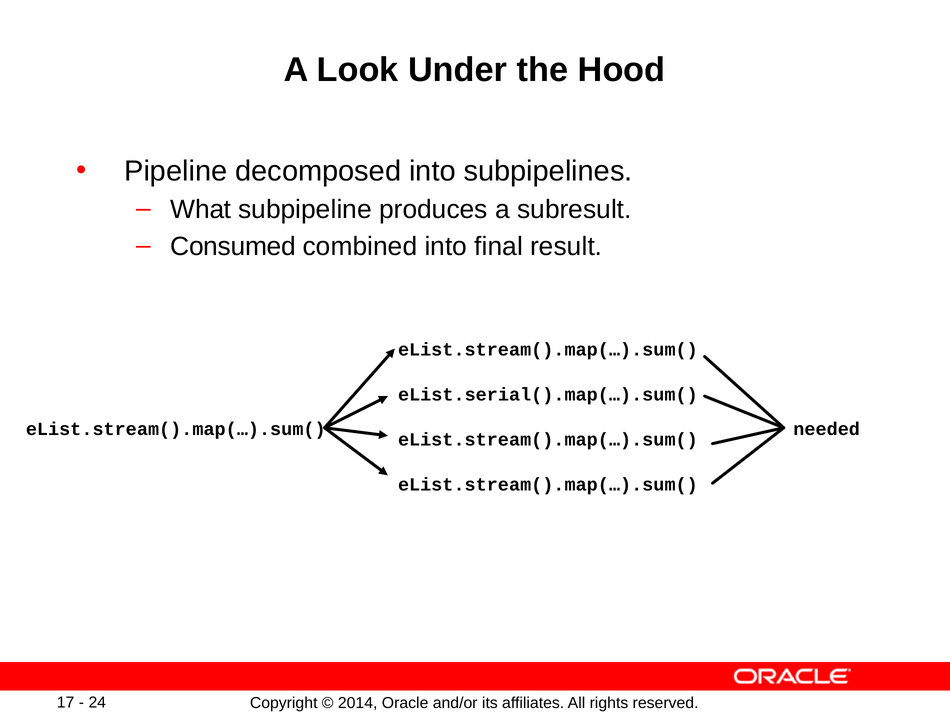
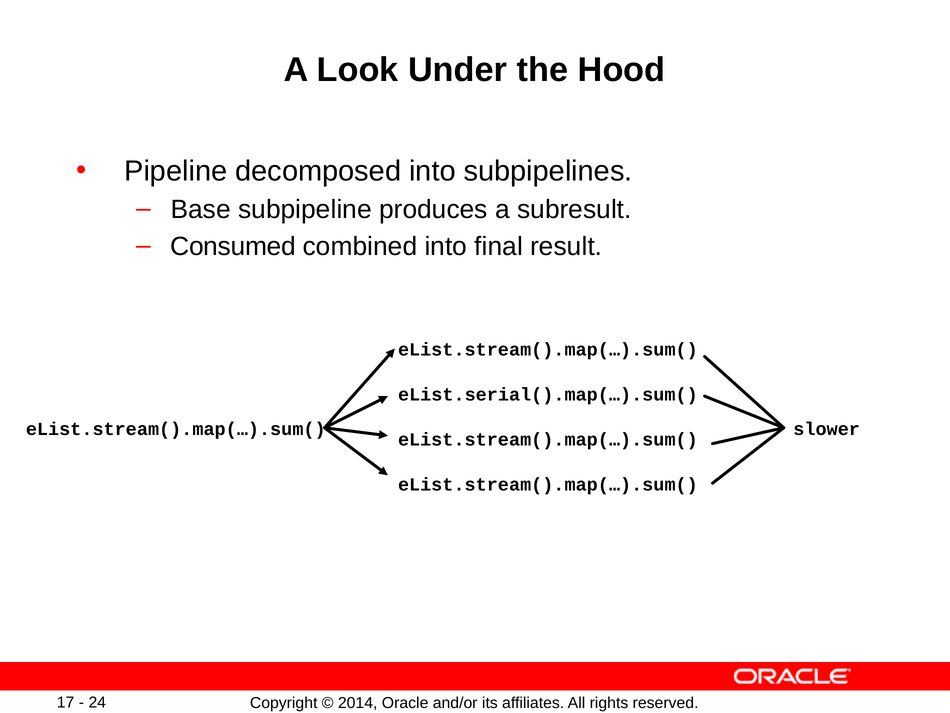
What: What -> Base
needed: needed -> slower
